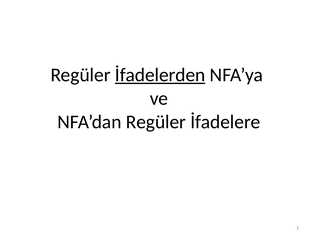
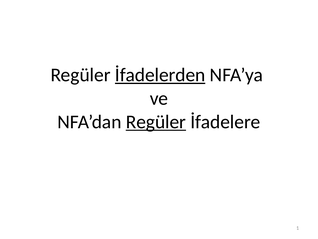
Regüler at (156, 122) underline: none -> present
